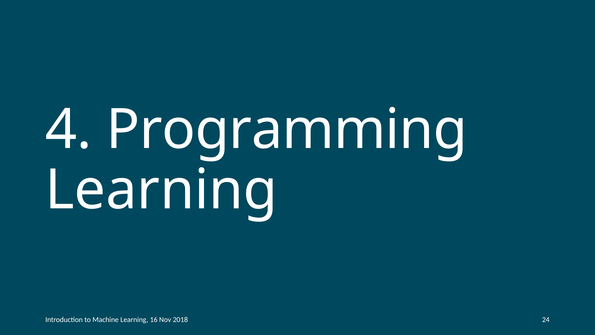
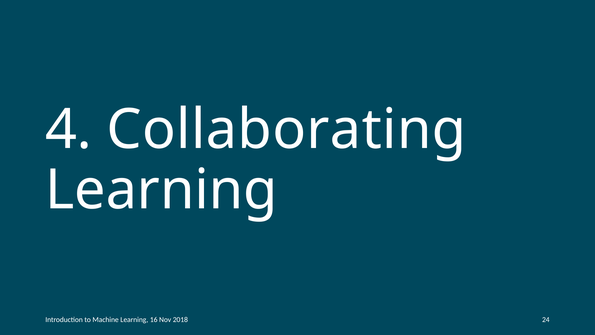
Programming: Programming -> Collaborating
